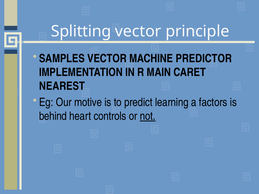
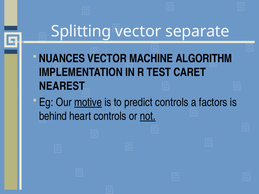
principle: principle -> separate
SAMPLES: SAMPLES -> NUANCES
PREDICTOR: PREDICTOR -> ALGORITHM
MAIN: MAIN -> TEST
motive underline: none -> present
predict learning: learning -> controls
